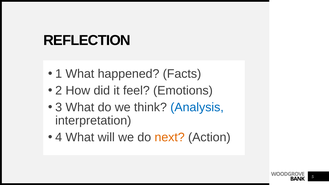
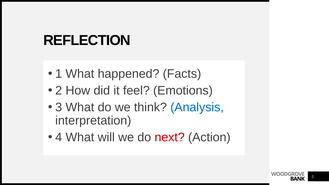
next colour: orange -> red
